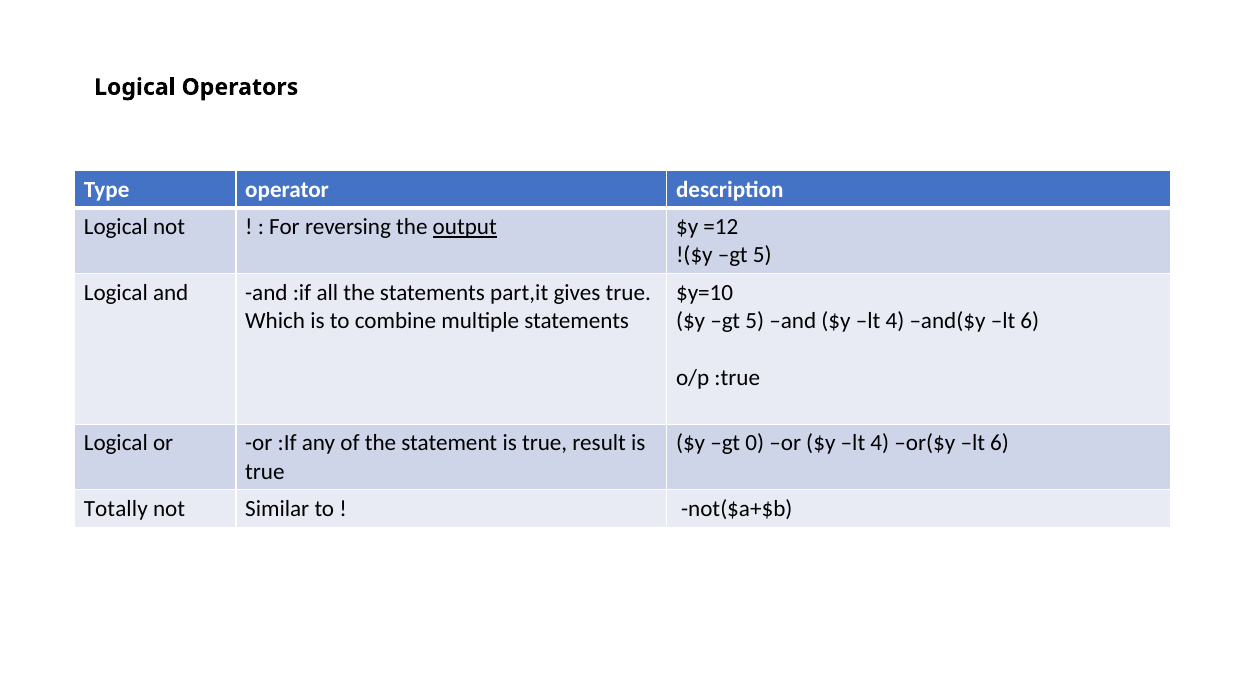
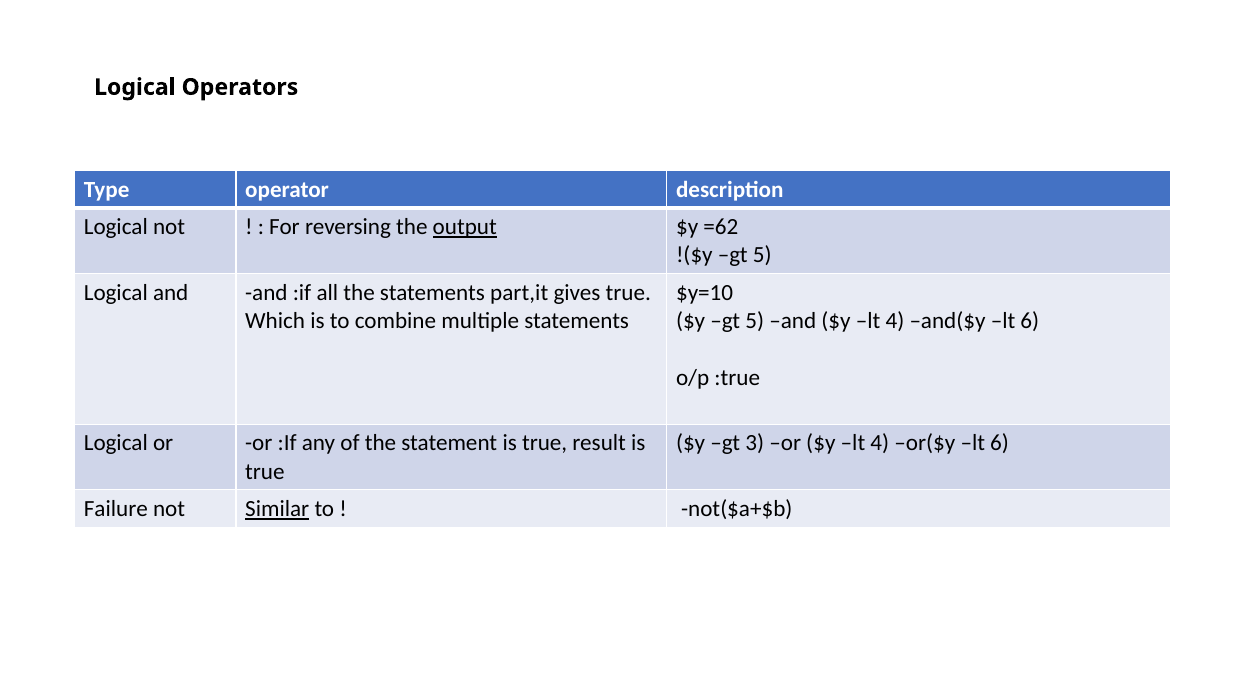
=12: =12 -> =62
0: 0 -> 3
Totally: Totally -> Failure
Similar underline: none -> present
